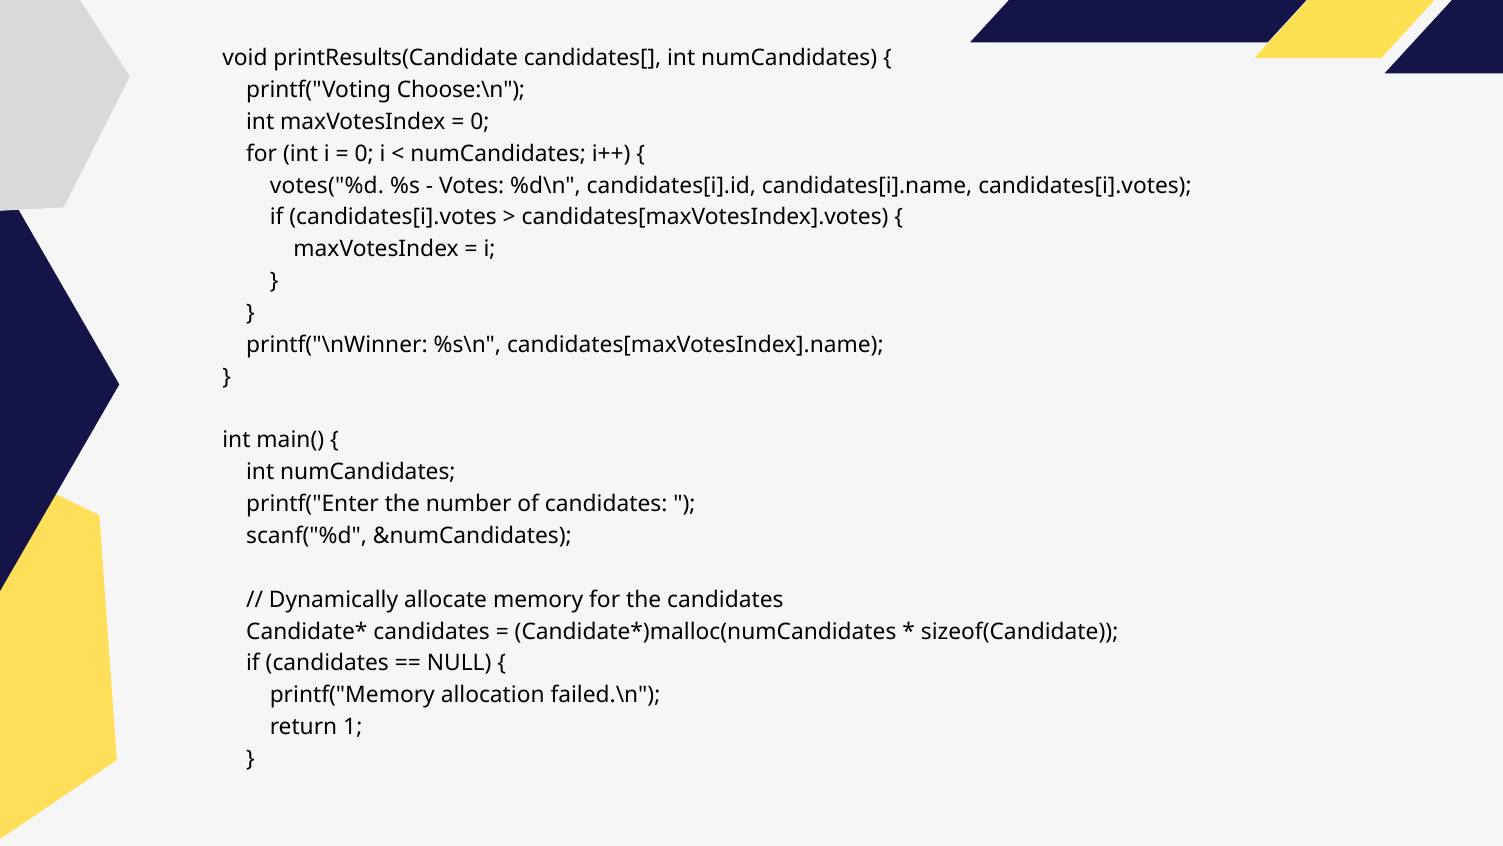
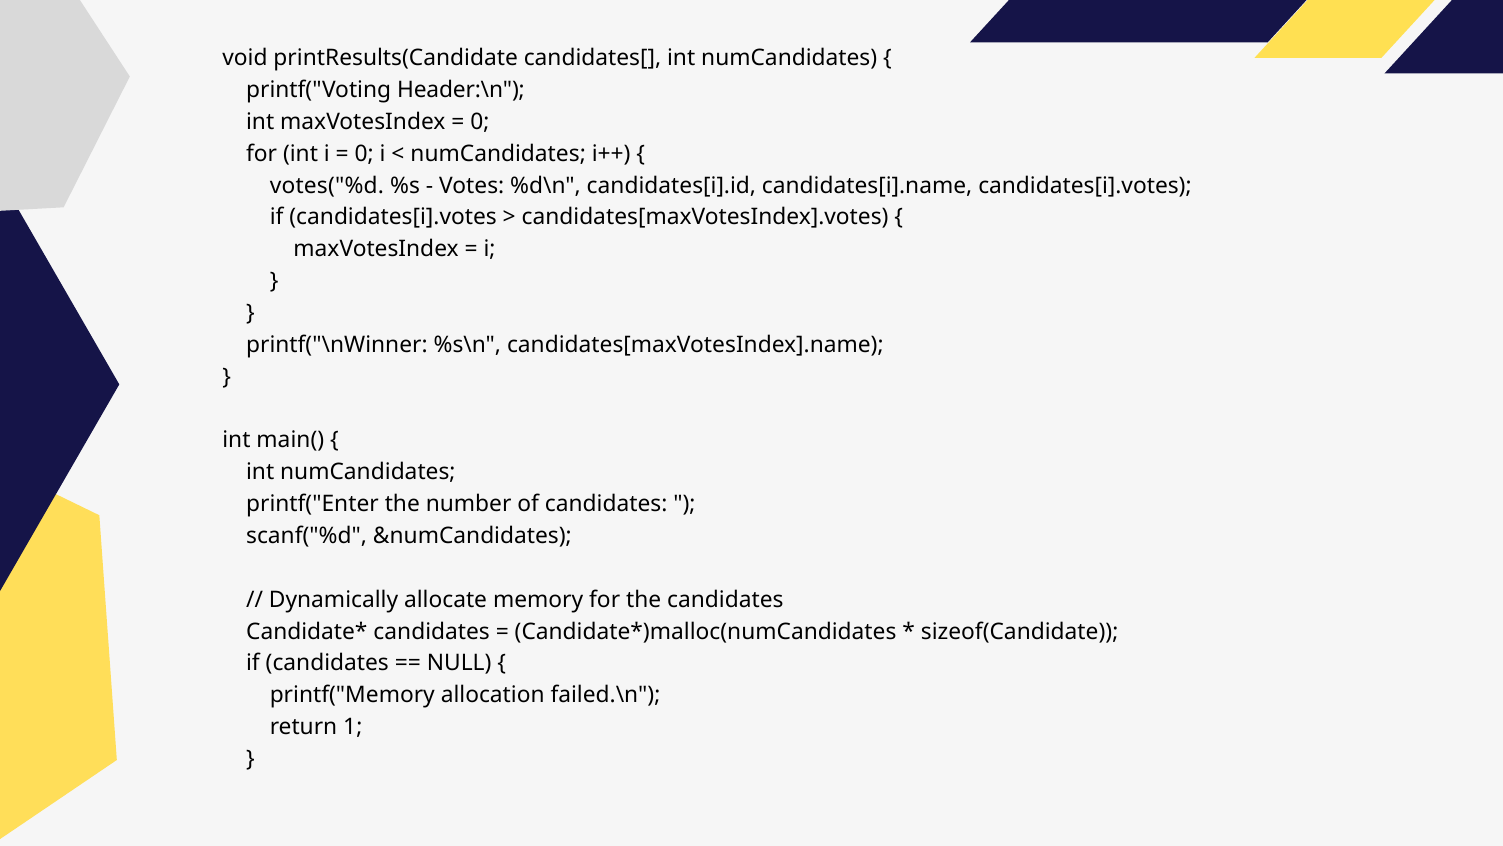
Choose:\n: Choose:\n -> Header:\n
